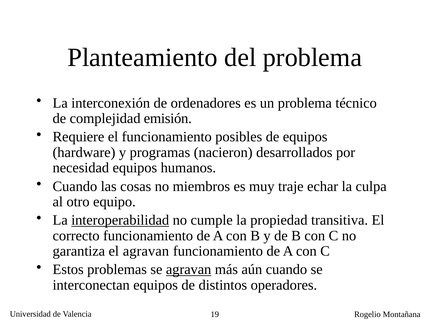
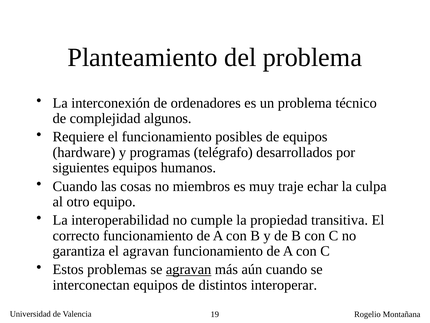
emisión: emisión -> algunos
nacieron: nacieron -> telégrafo
necesidad: necesidad -> siguientes
interoperabilidad underline: present -> none
operadores: operadores -> interoperar
